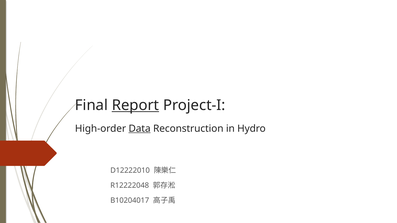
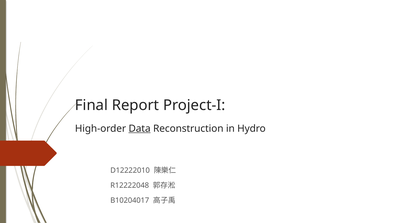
Report underline: present -> none
